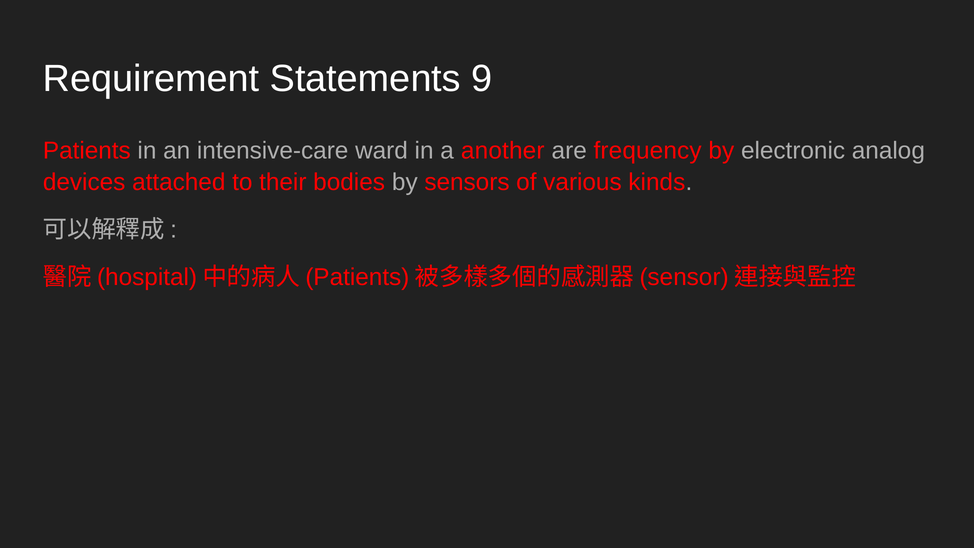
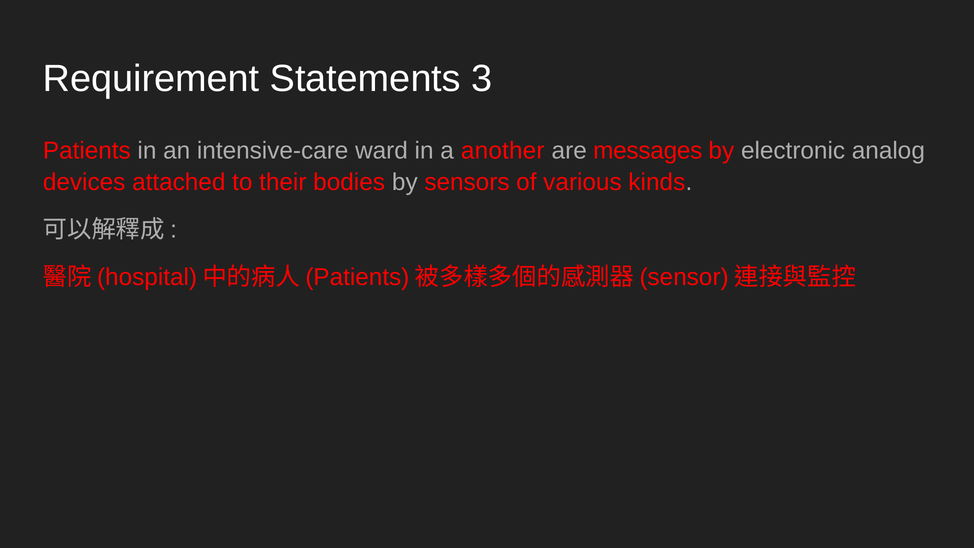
9: 9 -> 3
frequency: frequency -> messages
